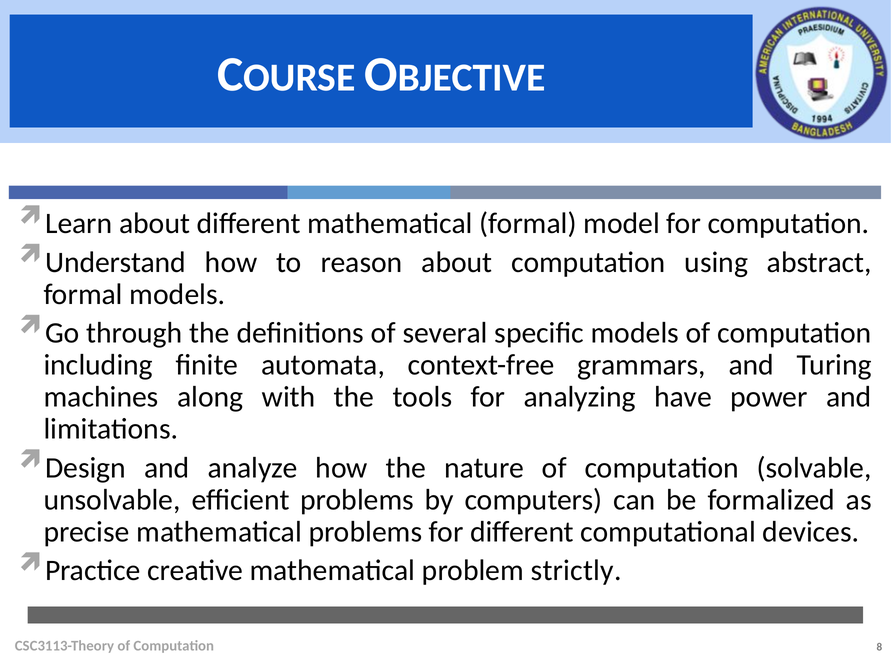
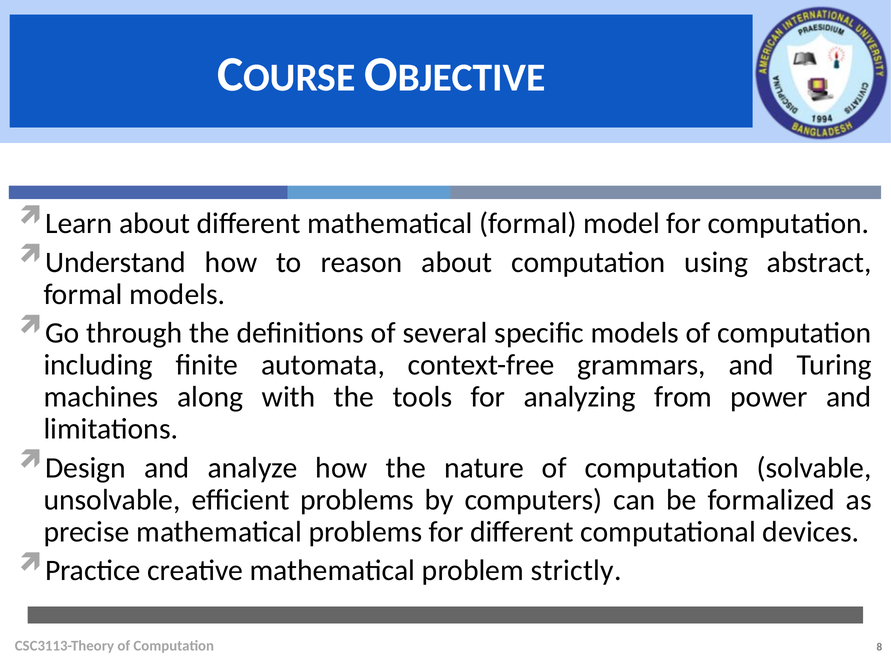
have: have -> from
